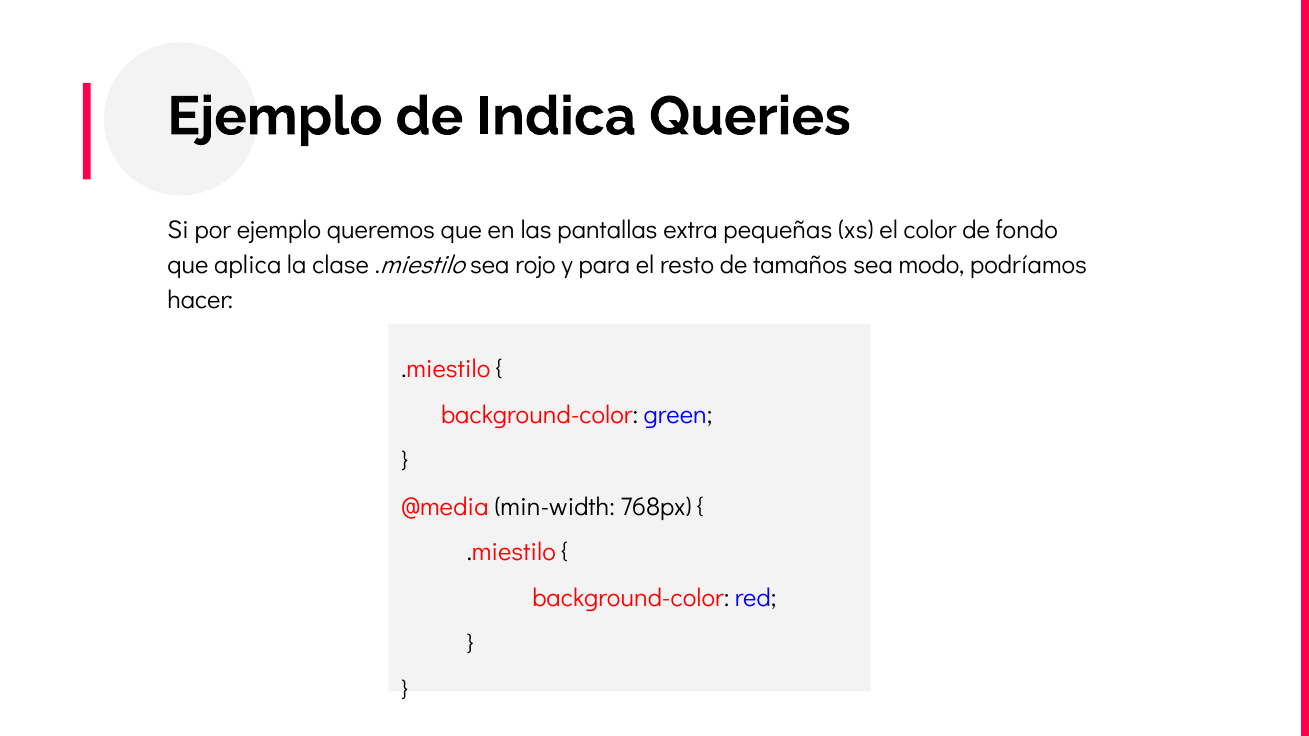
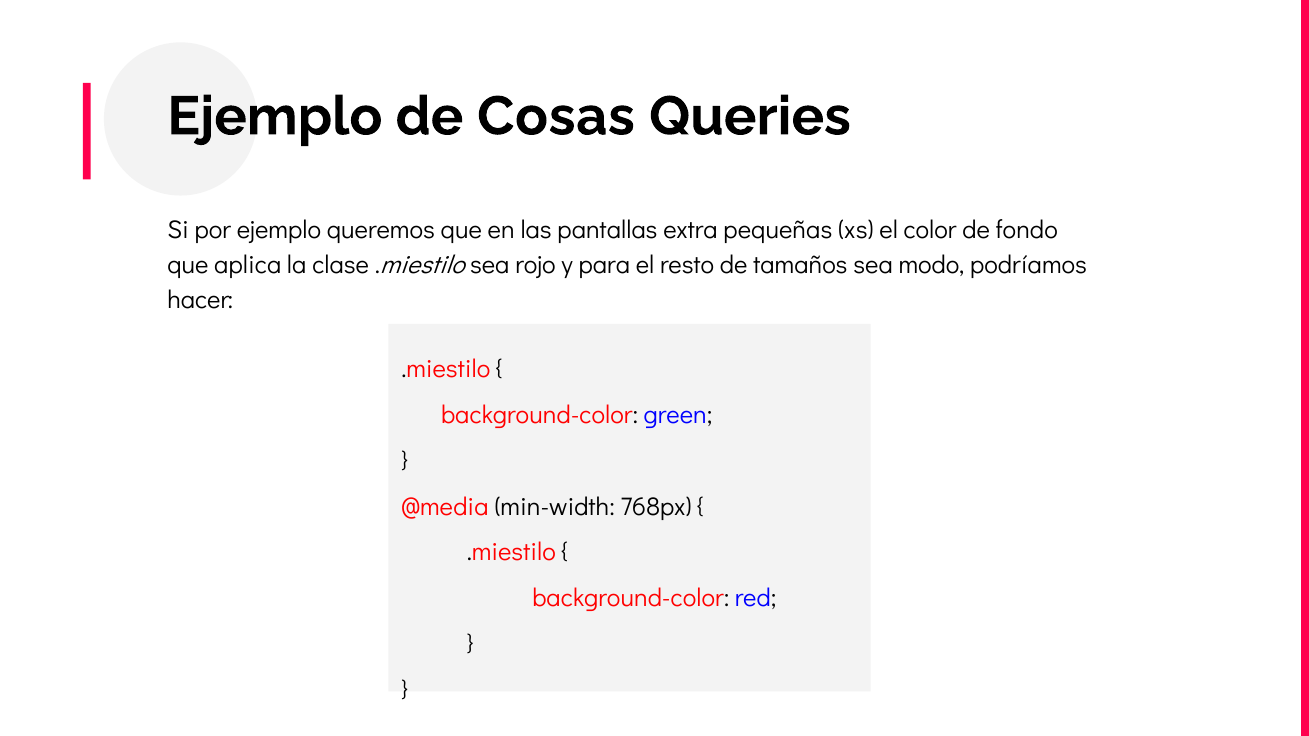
Indica: Indica -> Cosas
